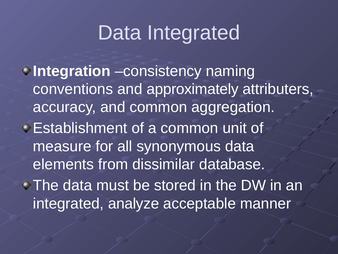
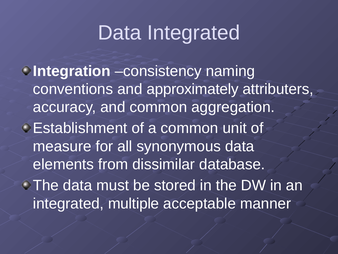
analyze: analyze -> multiple
